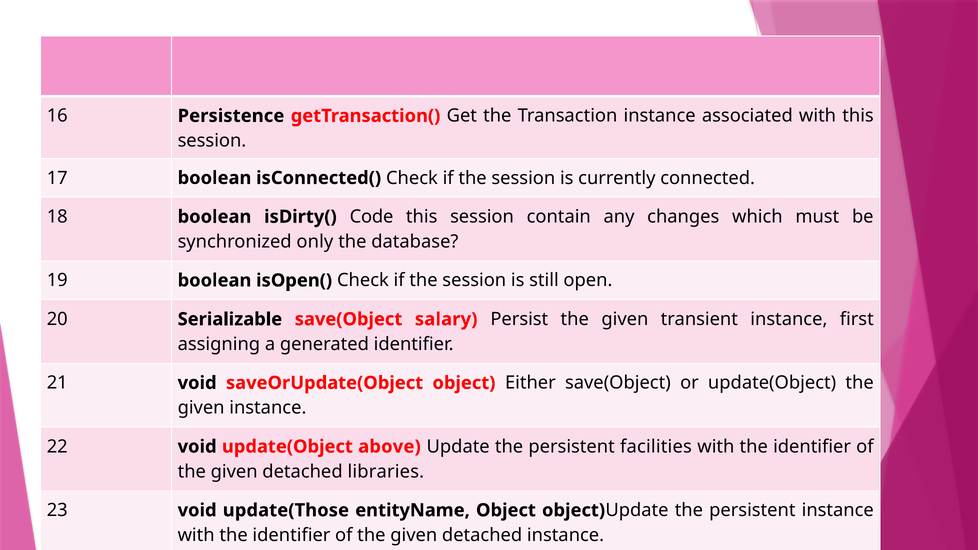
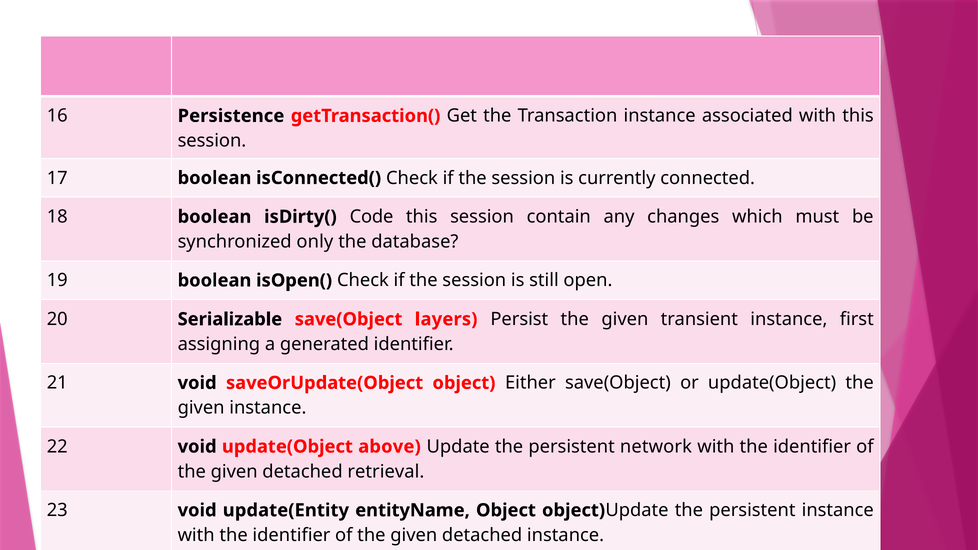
salary: salary -> layers
facilities: facilities -> network
libraries: libraries -> retrieval
update(Those: update(Those -> update(Entity
